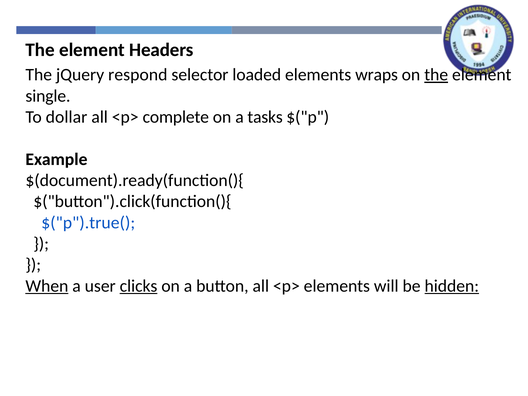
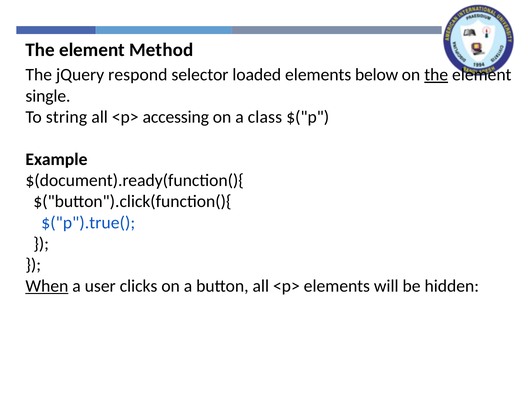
Headers: Headers -> Method
wraps: wraps -> below
dollar: dollar -> string
complete: complete -> accessing
tasks: tasks -> class
clicks underline: present -> none
hidden underline: present -> none
